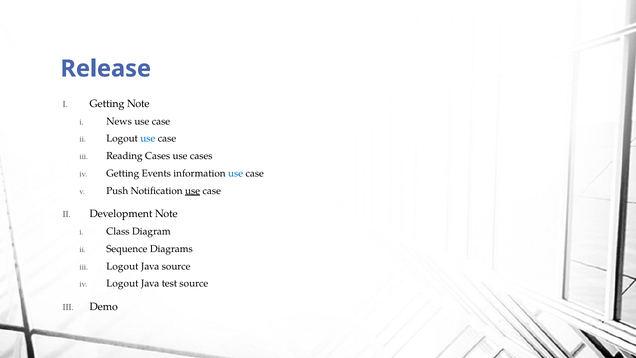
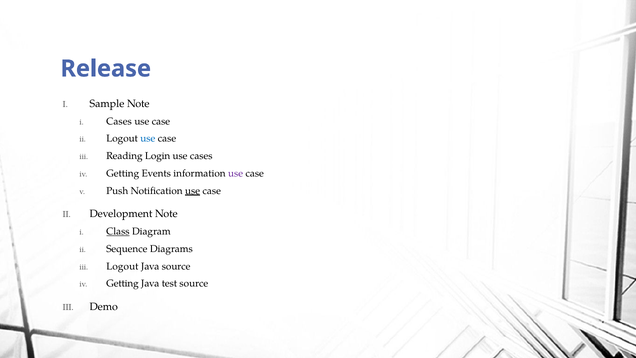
Getting at (107, 103): Getting -> Sample
News at (119, 121): News -> Cases
Reading Cases: Cases -> Login
use at (236, 173) colour: blue -> purple
Class underline: none -> present
Logout at (122, 283): Logout -> Getting
